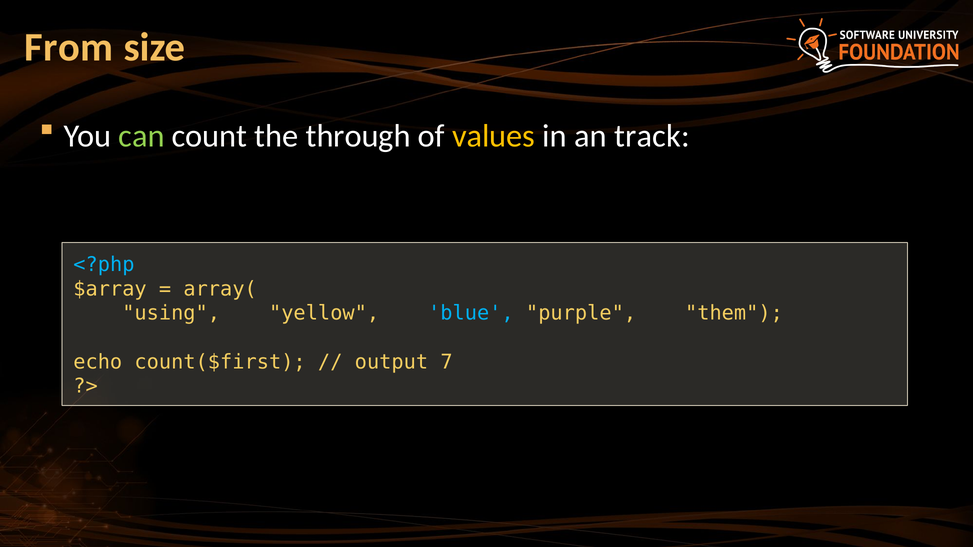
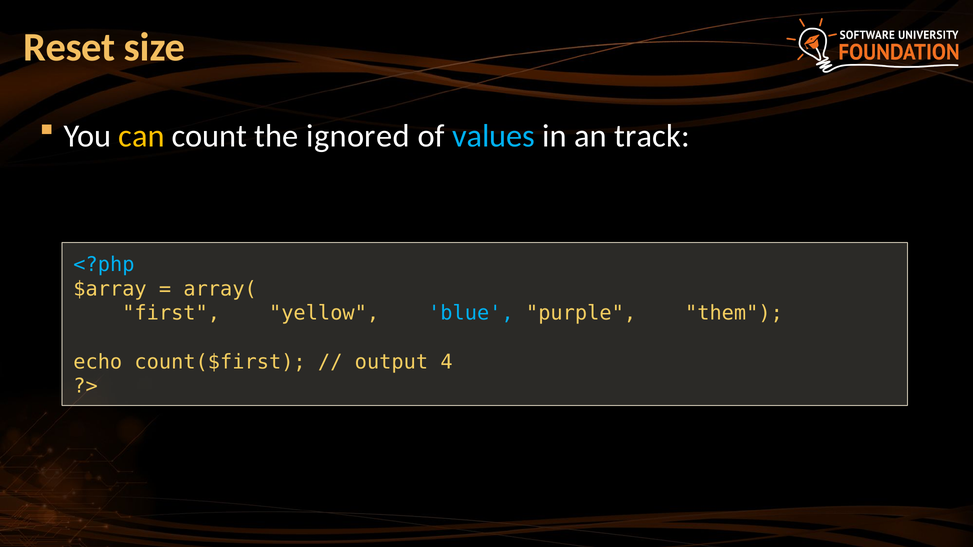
From: From -> Reset
can colour: light green -> yellow
through: through -> ignored
values colour: yellow -> light blue
using: using -> first
7: 7 -> 4
